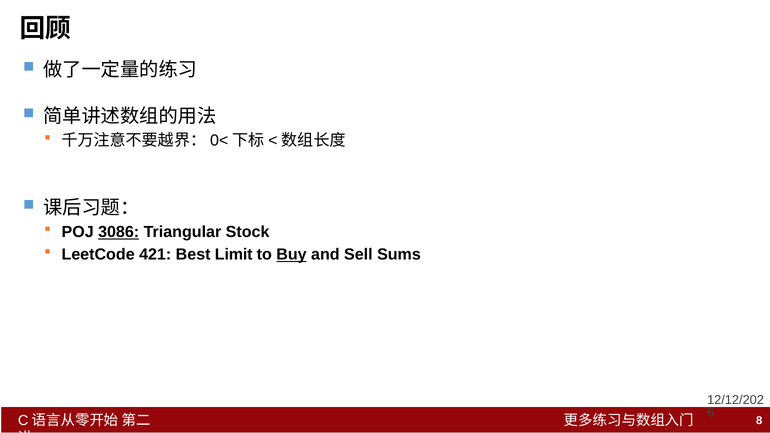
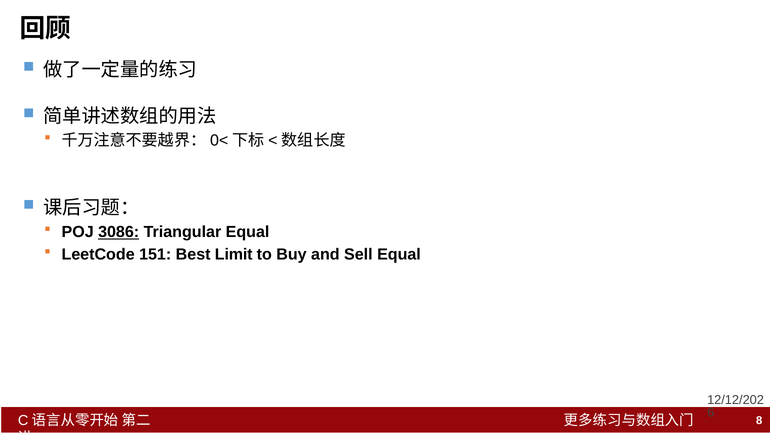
Triangular Stock: Stock -> Equal
421: 421 -> 151
Buy underline: present -> none
Sell Sums: Sums -> Equal
